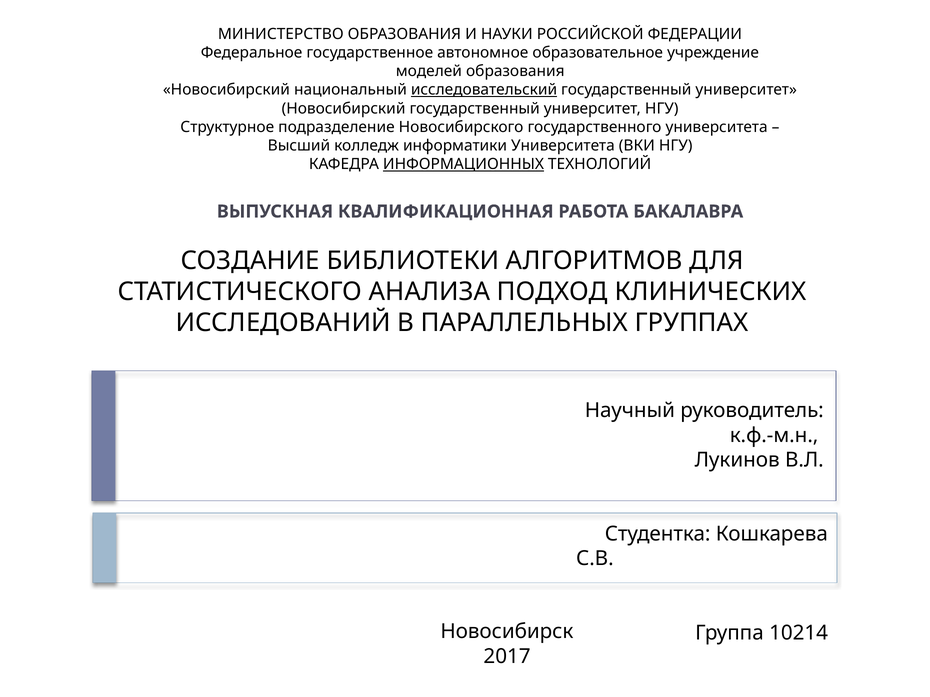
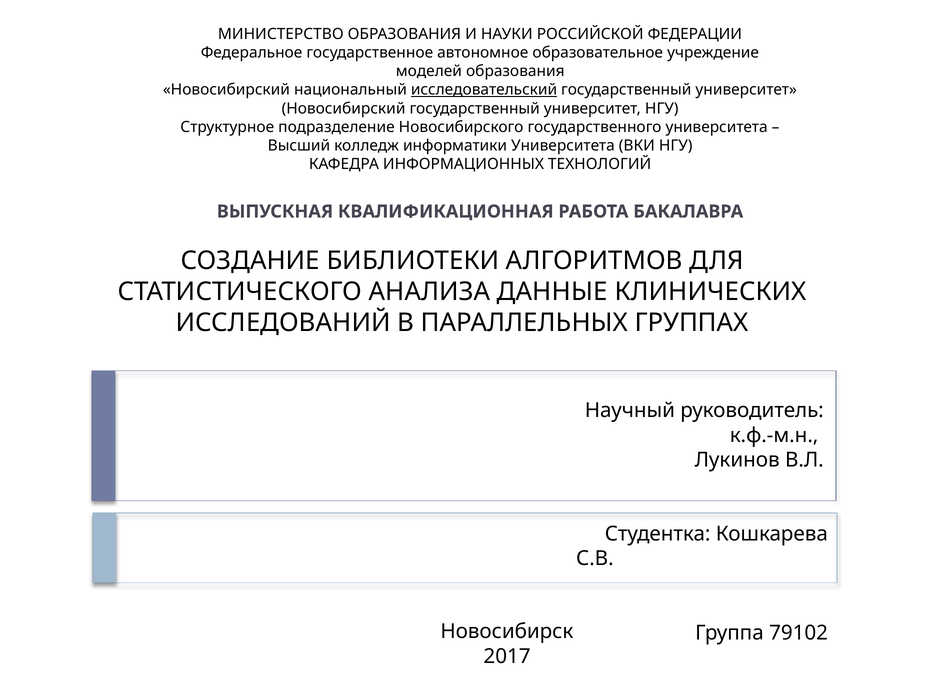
ИНФОРМАЦИОННЫХ underline: present -> none
ПОДХОД: ПОДХОД -> ДАННЫЕ
10214: 10214 -> 79102
